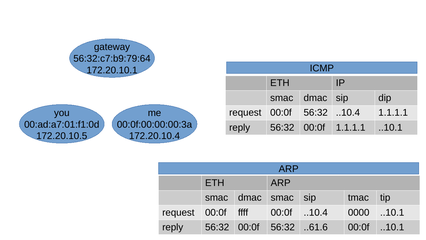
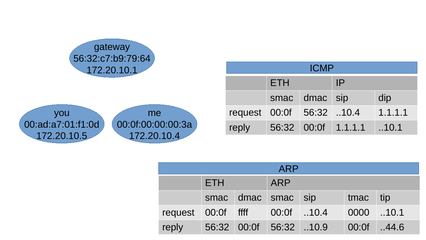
..61.6: ..61.6 -> ..10.9
00:0f ..10.1: ..10.1 -> ..44.6
